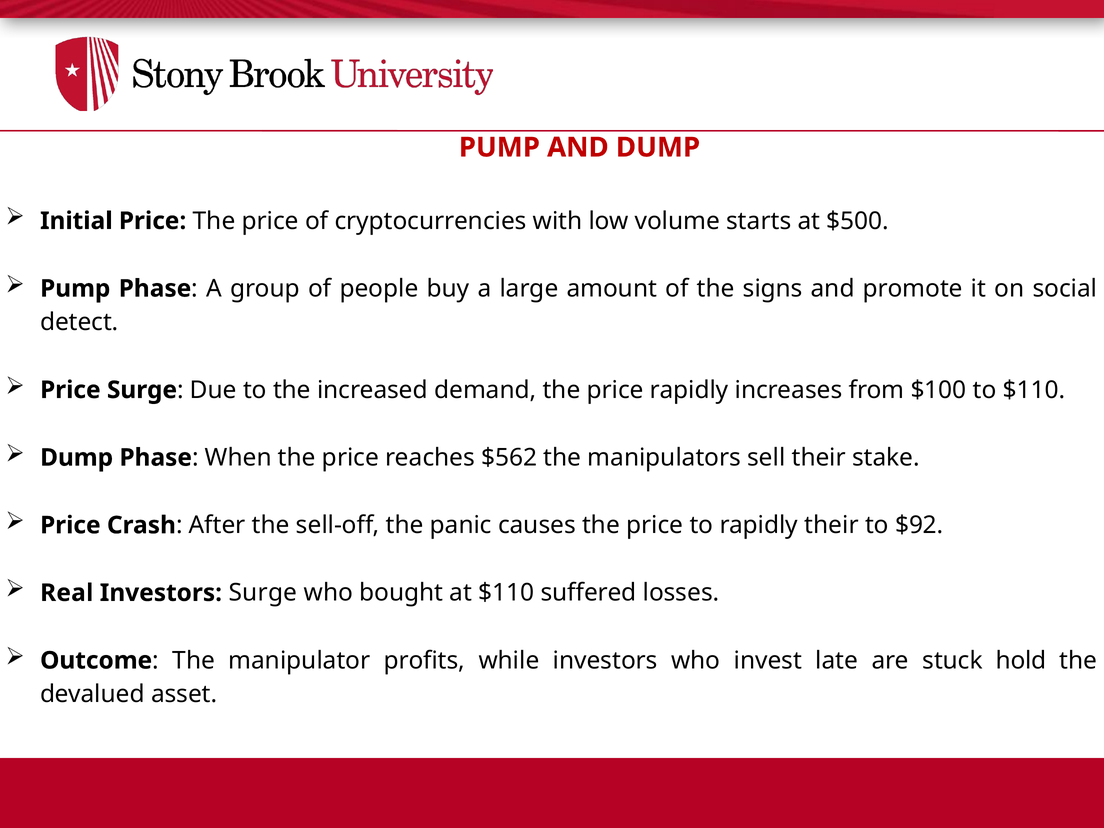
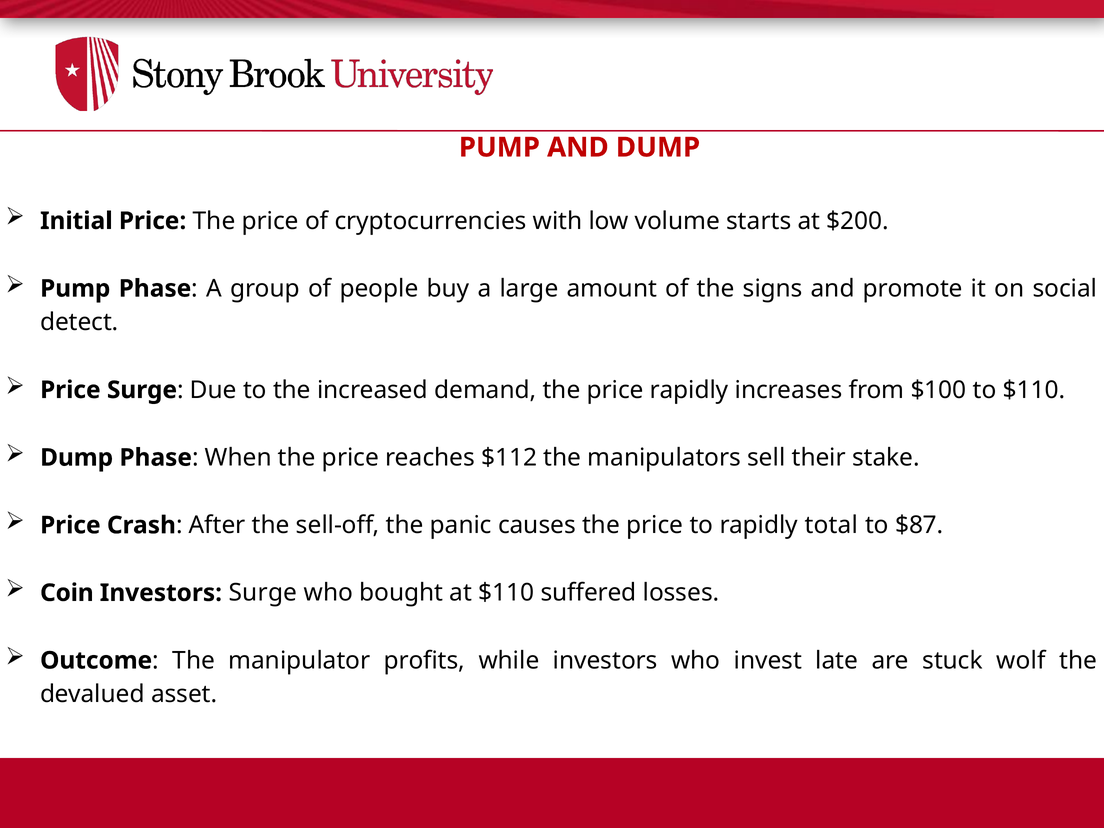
$500: $500 -> $200
$562: $562 -> $112
rapidly their: their -> total
$92: $92 -> $87
Real: Real -> Coin
hold: hold -> wolf
